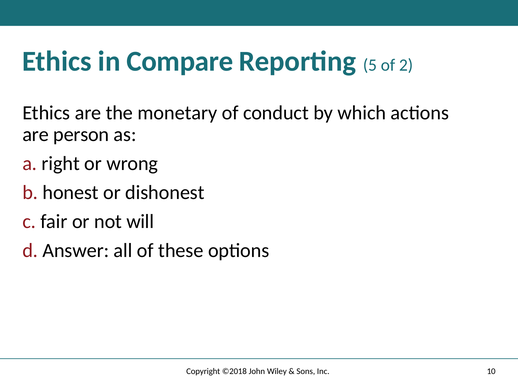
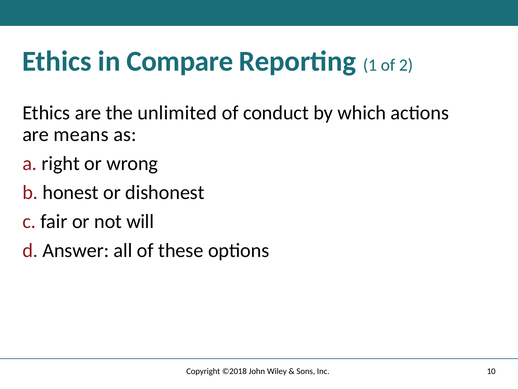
5: 5 -> 1
monetary: monetary -> unlimited
person: person -> means
